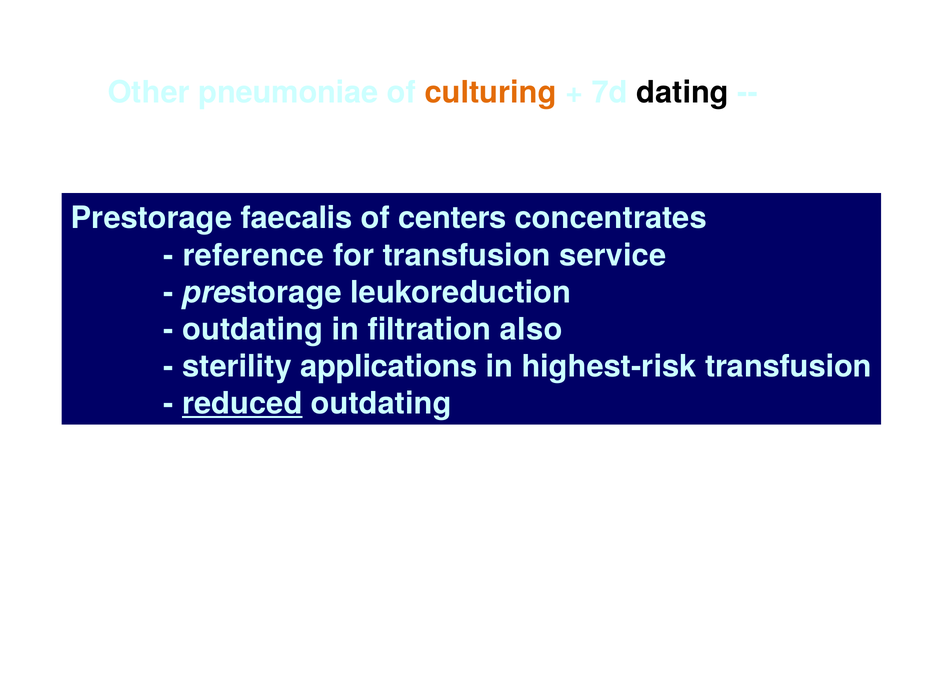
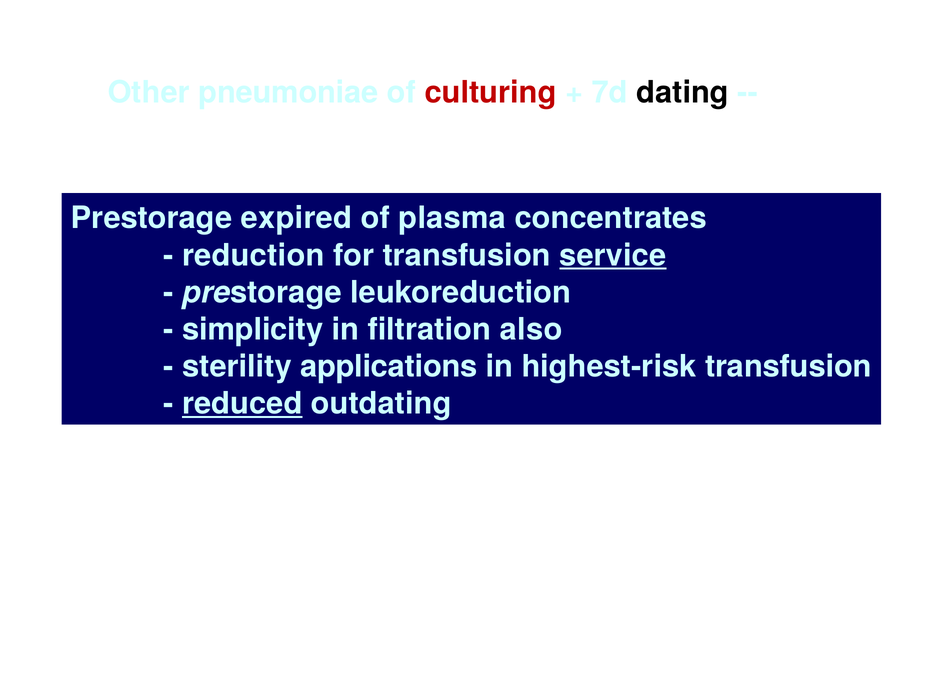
culturing colour: orange -> red
faecalis: faecalis -> expired
centers: centers -> plasma
reference: reference -> reduction
service underline: none -> present
outdating at (253, 329): outdating -> simplicity
